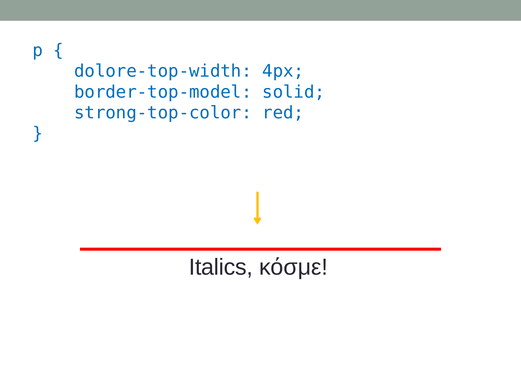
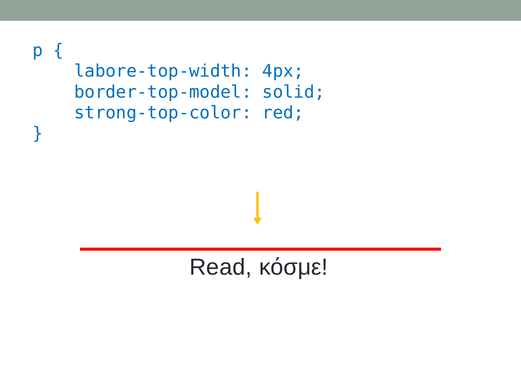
dolore-top-width: dolore-top-width -> labore-top-width
Italics: Italics -> Read
